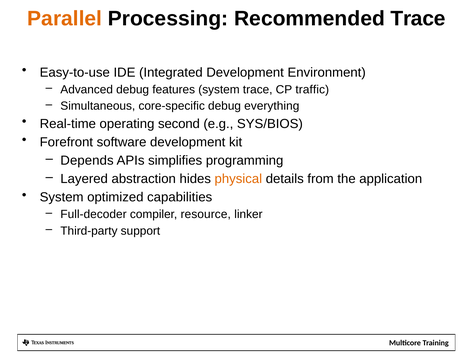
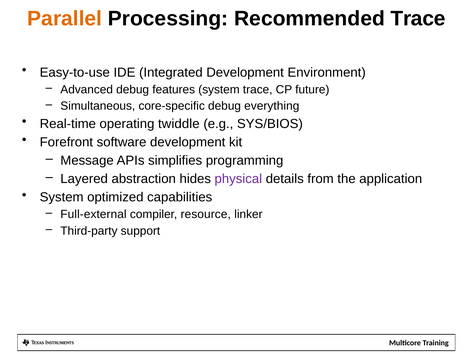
traffic: traffic -> future
second: second -> twiddle
Depends: Depends -> Message
physical colour: orange -> purple
Full-decoder: Full-decoder -> Full-external
